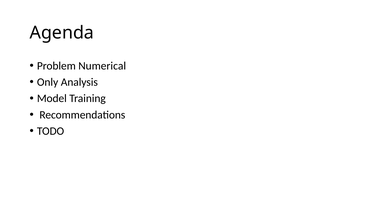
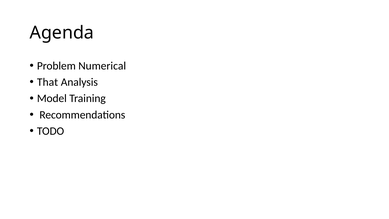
Only: Only -> That
